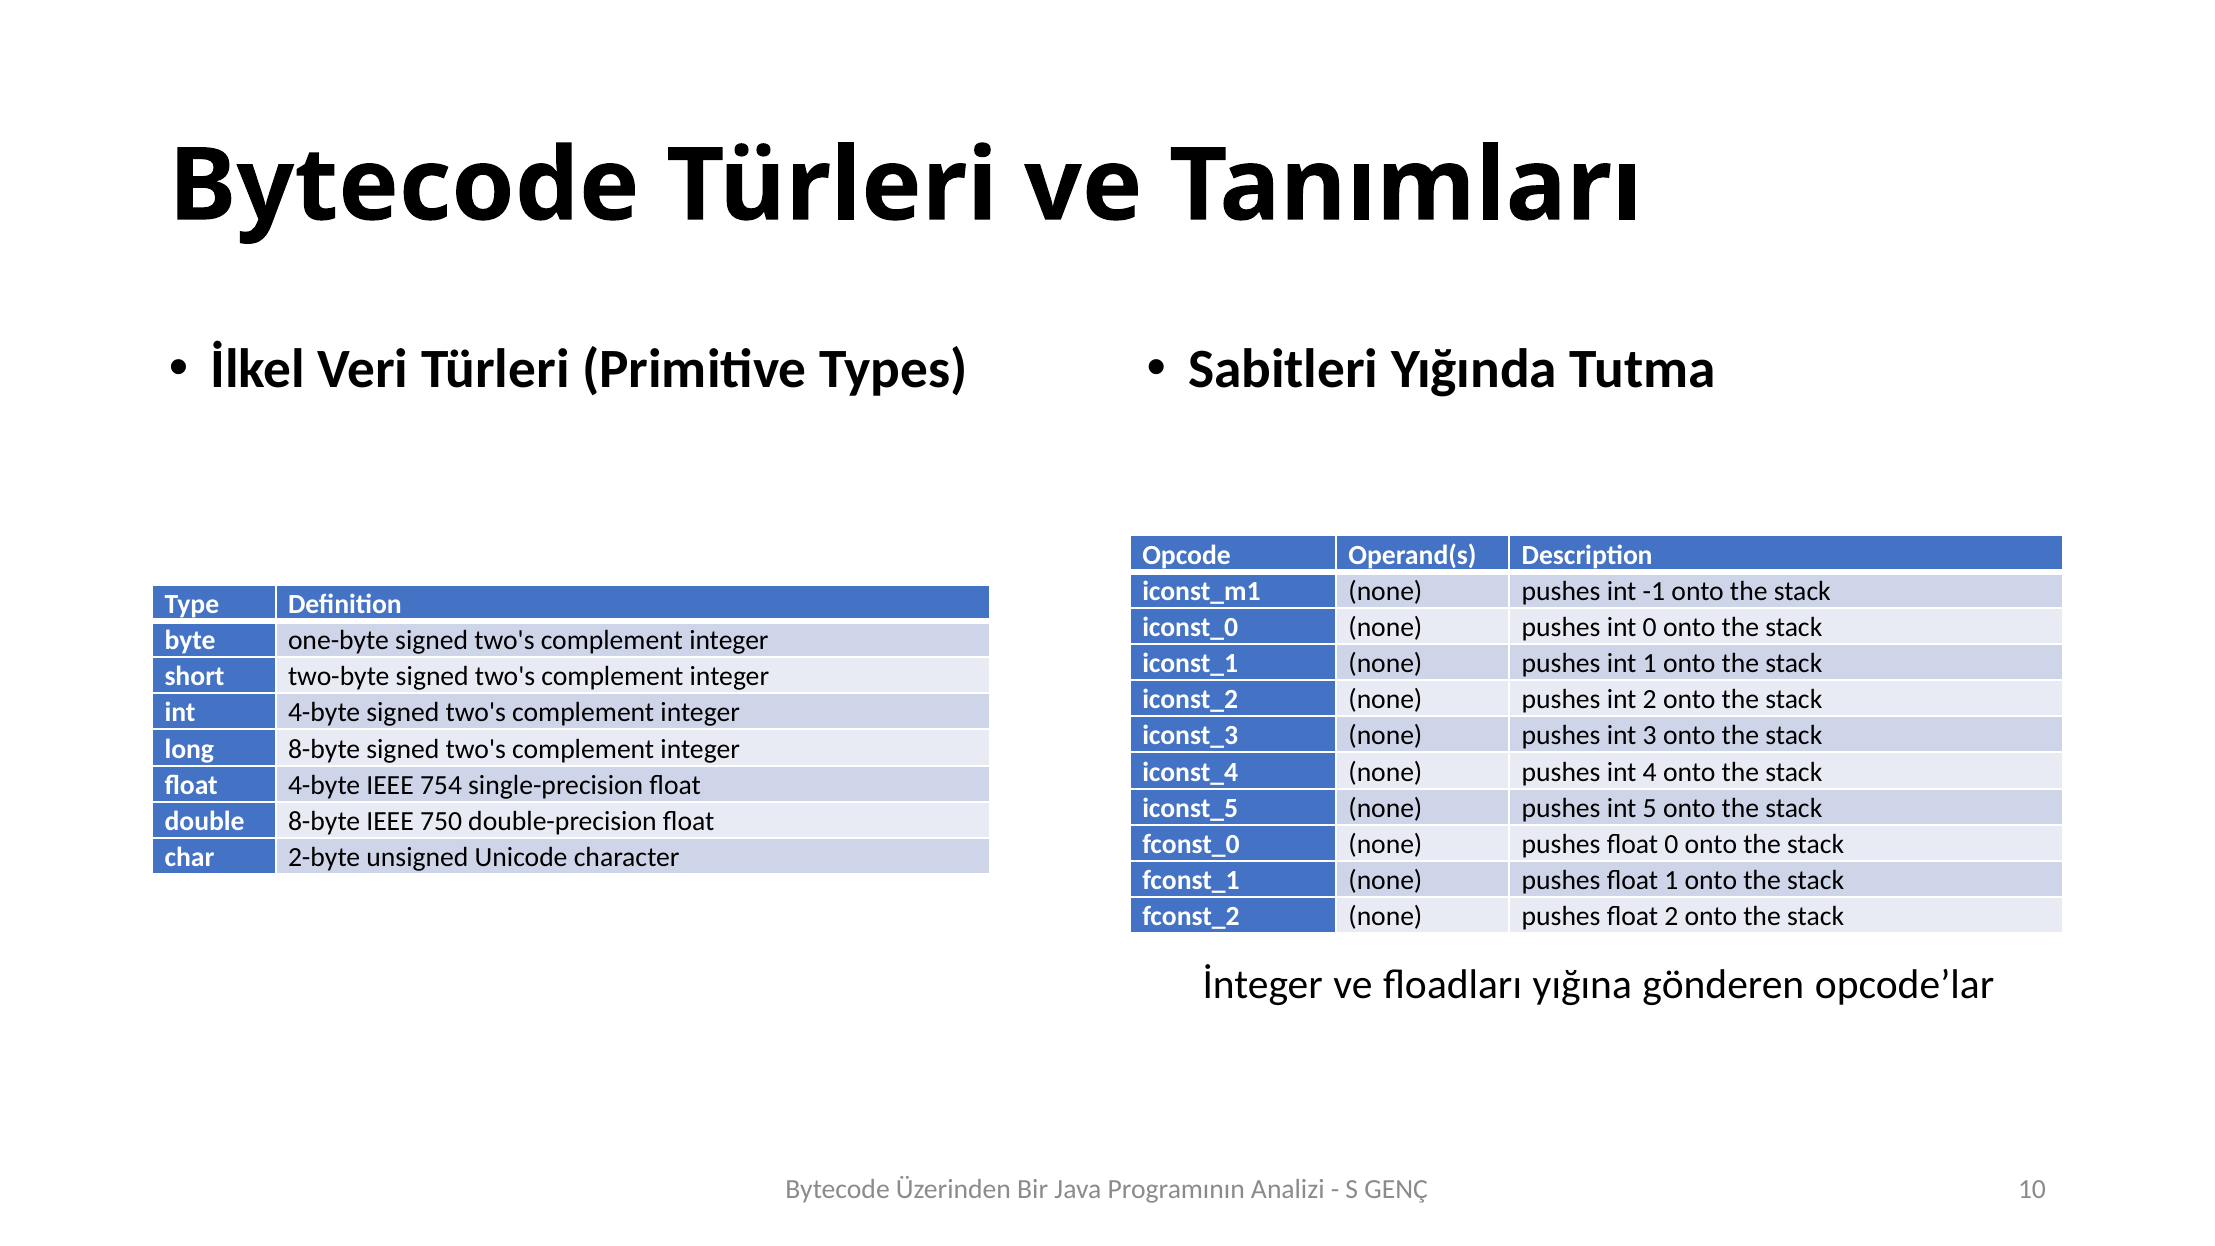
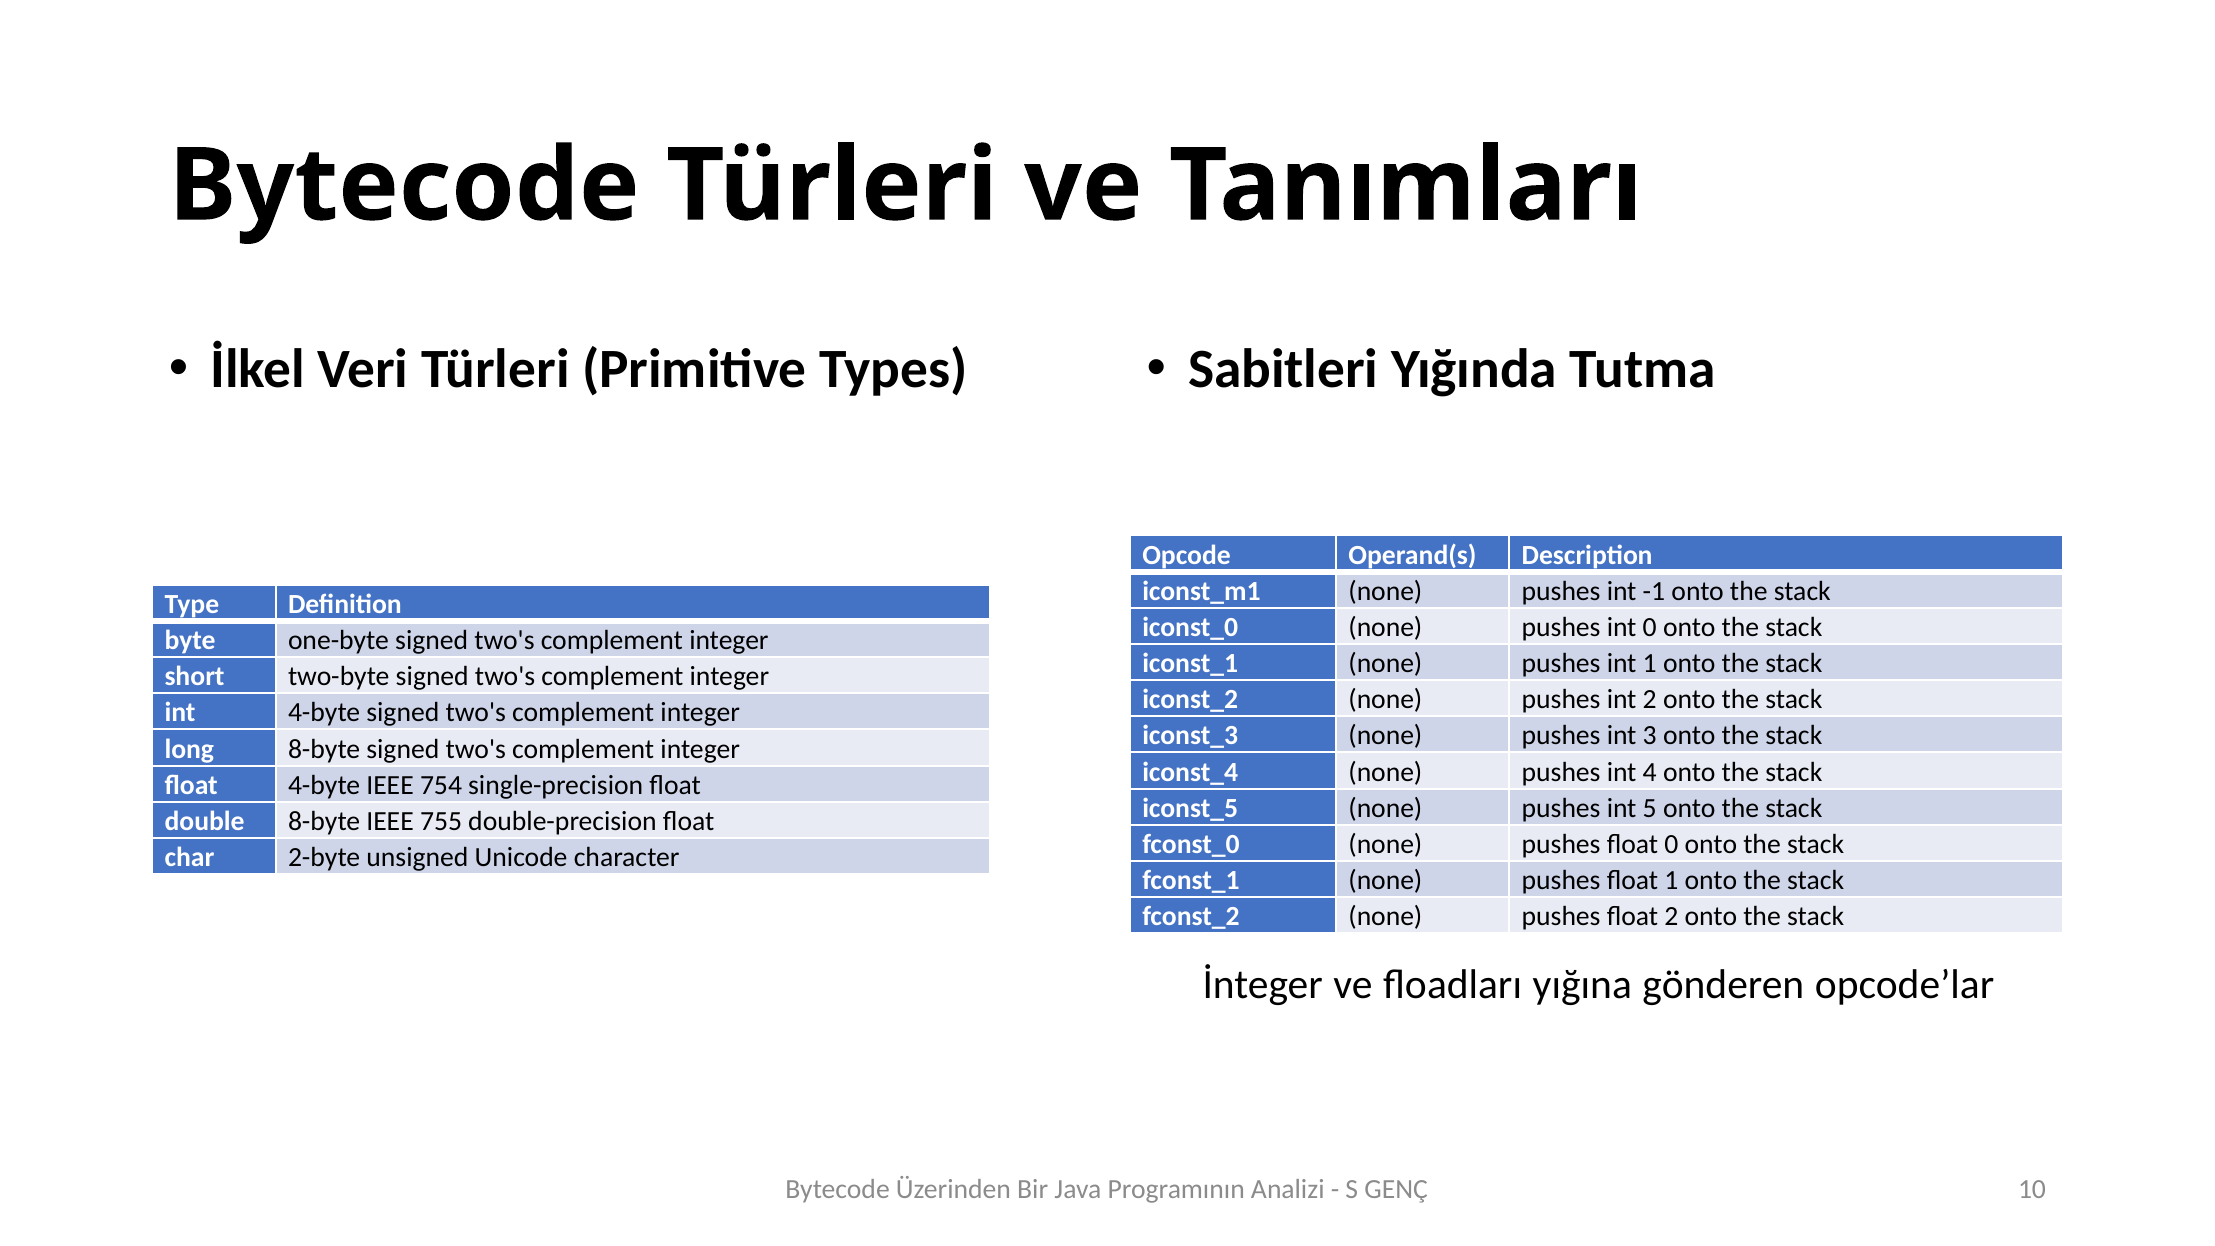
750: 750 -> 755
